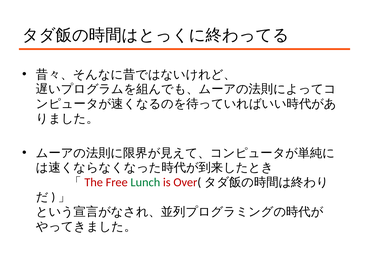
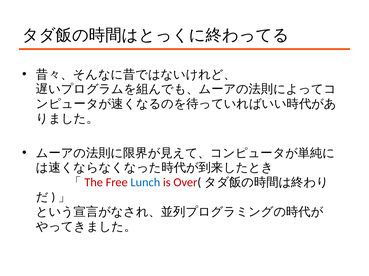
Lunch colour: green -> blue
